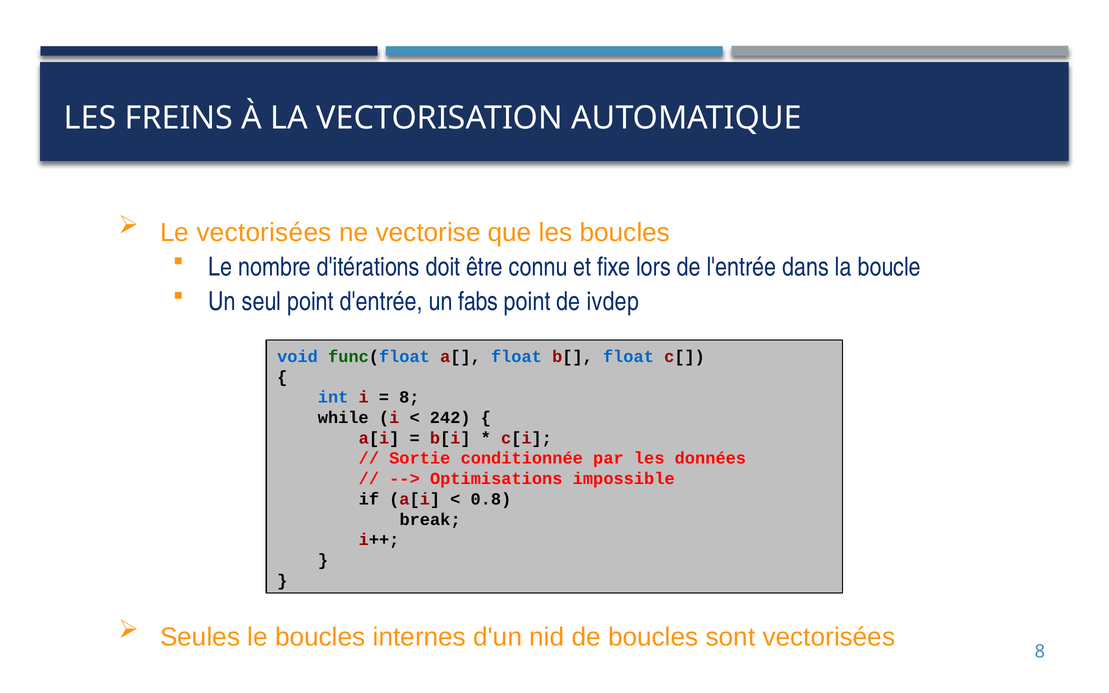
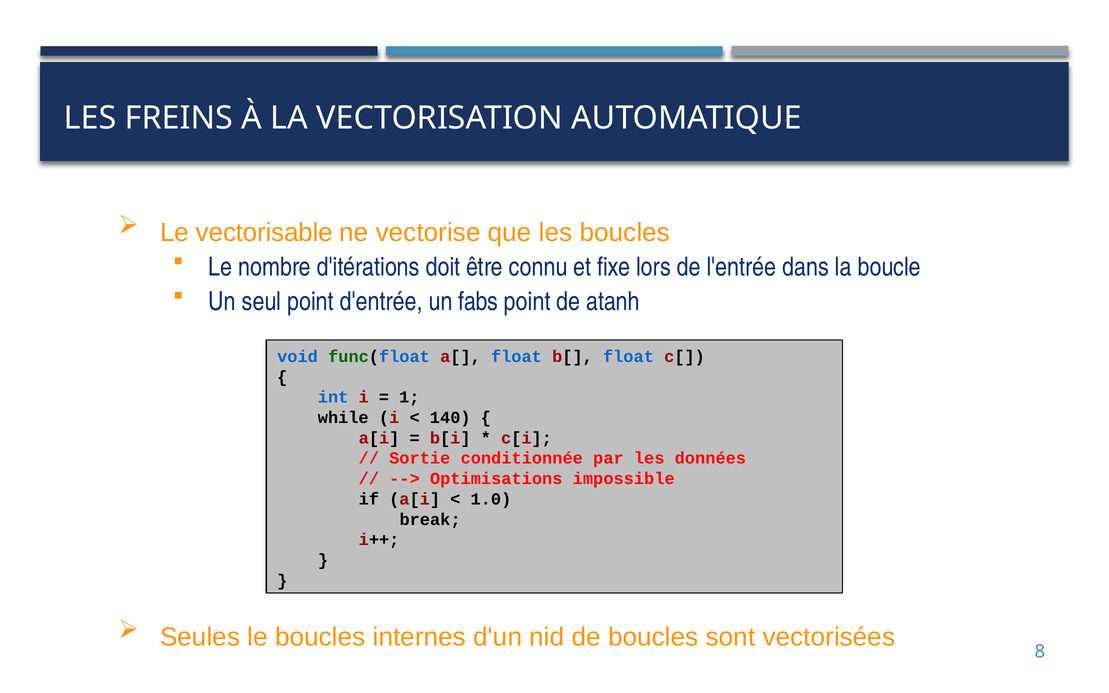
Le vectorisées: vectorisées -> vectorisable
ivdep: ivdep -> atanh
8 at (409, 397): 8 -> 1
242: 242 -> 140
0.8: 0.8 -> 1.0
